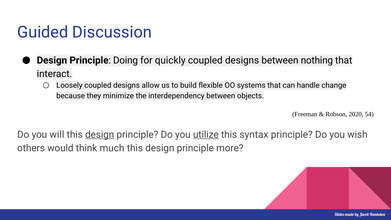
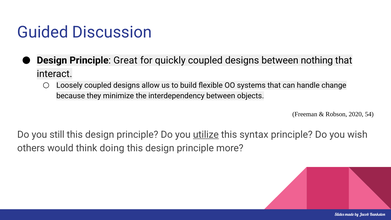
Doing: Doing -> Great
will: will -> still
design at (100, 135) underline: present -> none
much: much -> doing
